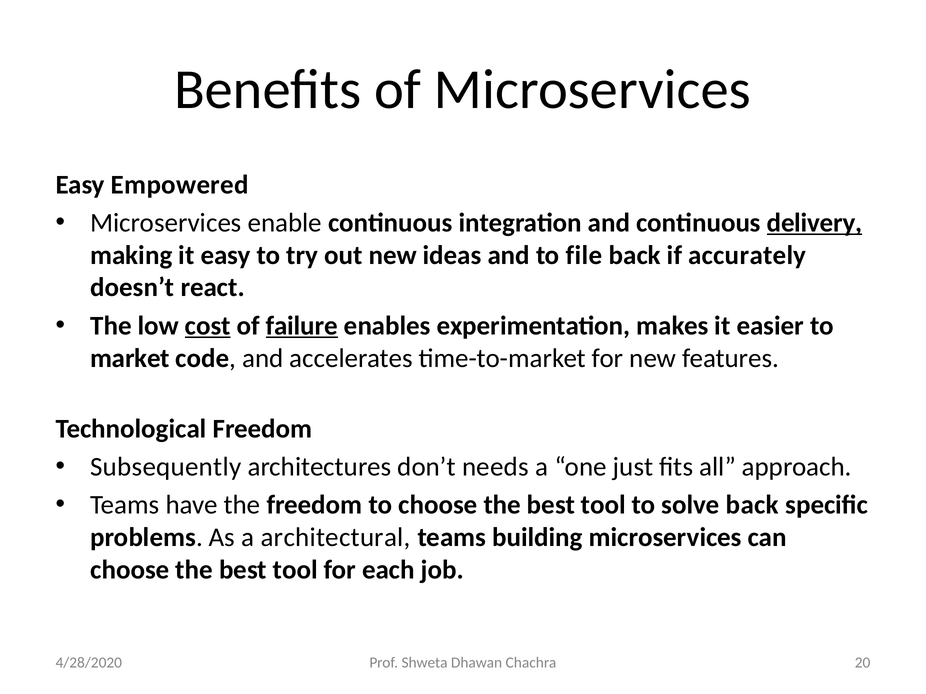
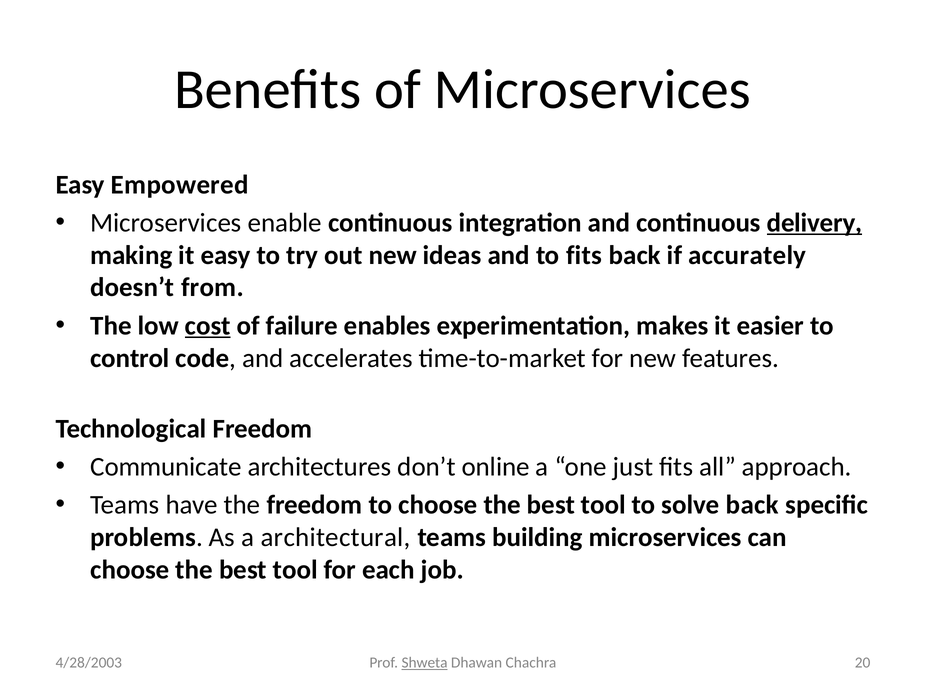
to file: file -> fits
react: react -> from
failure underline: present -> none
market: market -> control
Subsequently: Subsequently -> Communicate
needs: needs -> online
4/28/2020: 4/28/2020 -> 4/28/2003
Shweta underline: none -> present
